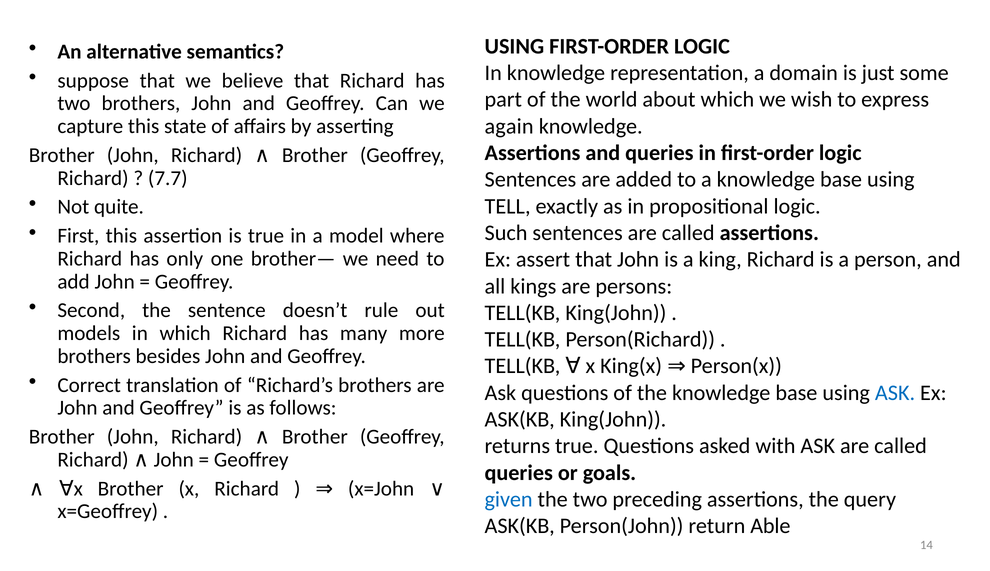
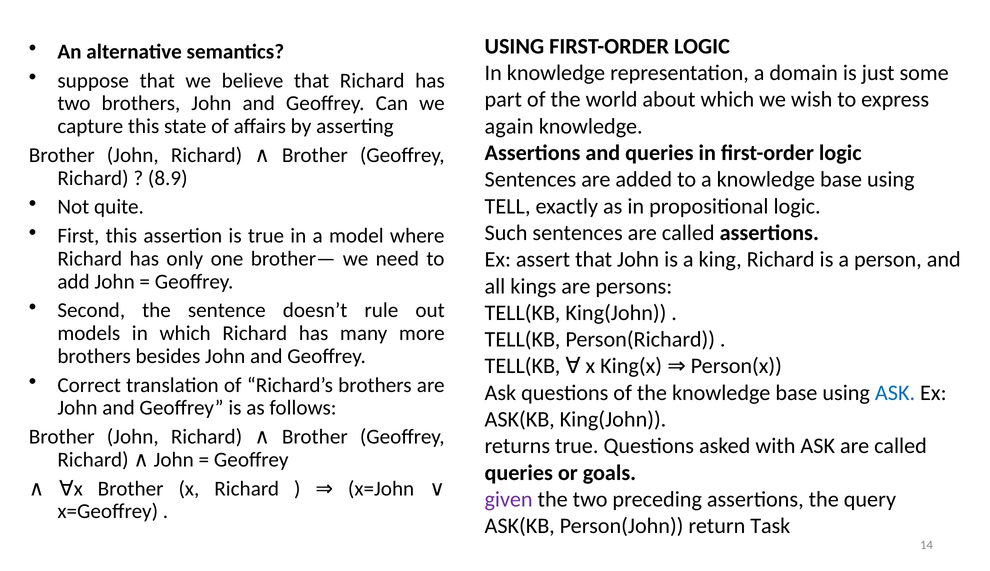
7.7: 7.7 -> 8.9
given colour: blue -> purple
Able: Able -> Task
